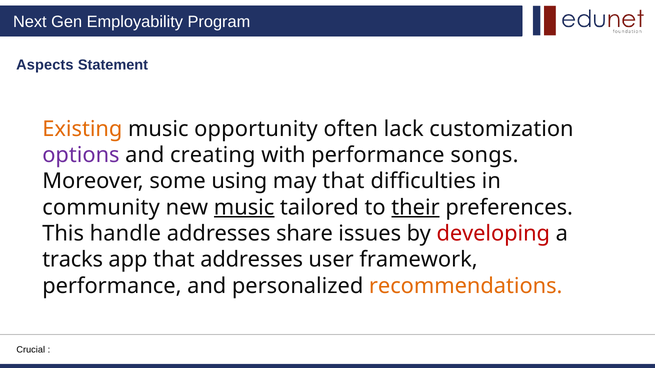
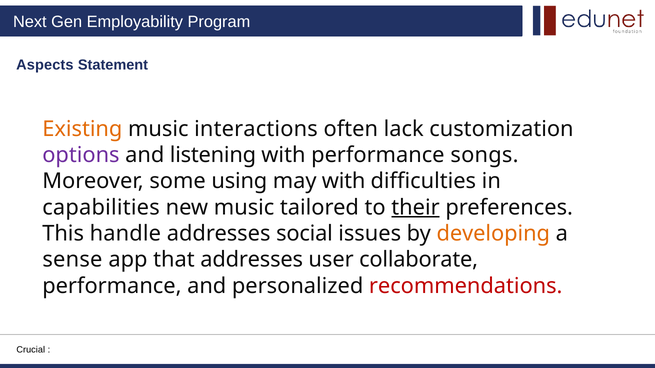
opportunity: opportunity -> interactions
creating: creating -> listening
may that: that -> with
community: community -> capabilities
music at (244, 208) underline: present -> none
share: share -> social
developing colour: red -> orange
tracks: tracks -> sense
framework: framework -> collaborate
recommendations colour: orange -> red
